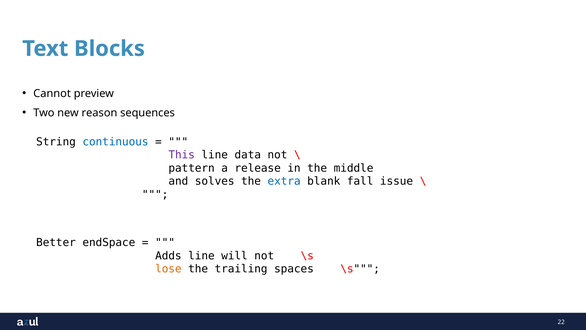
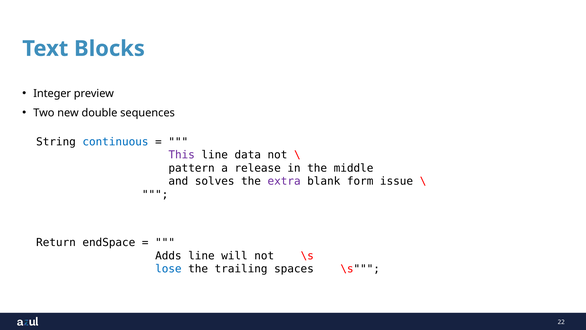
Cannot: Cannot -> Integer
reason: reason -> double
extra colour: blue -> purple
fall: fall -> form
Better: Better -> Return
lose colour: orange -> blue
